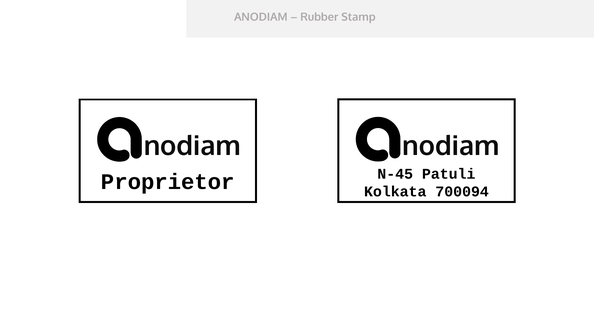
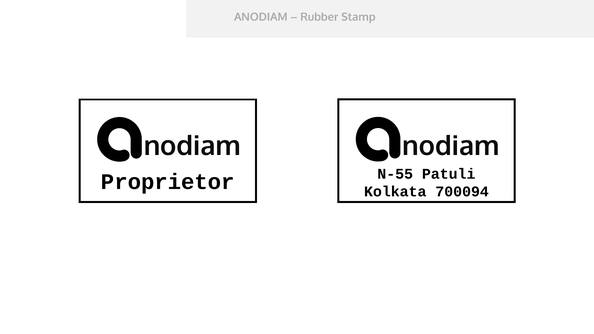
N-45: N-45 -> N-55
